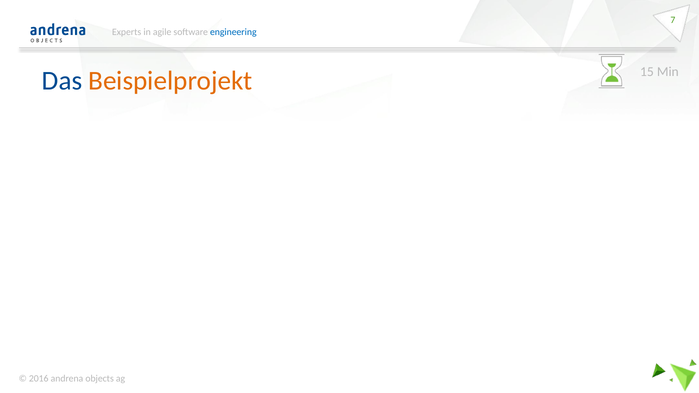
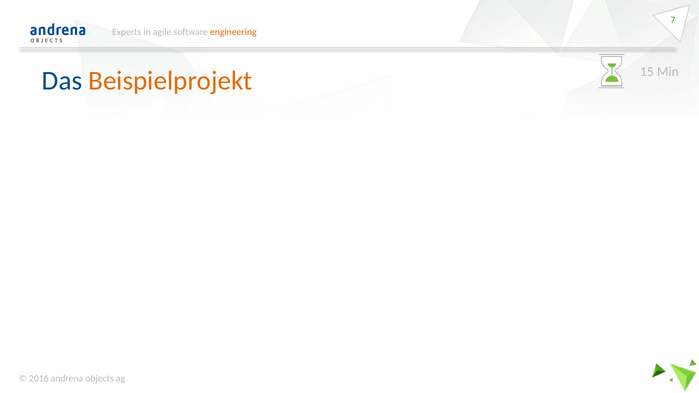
engineering colour: blue -> orange
